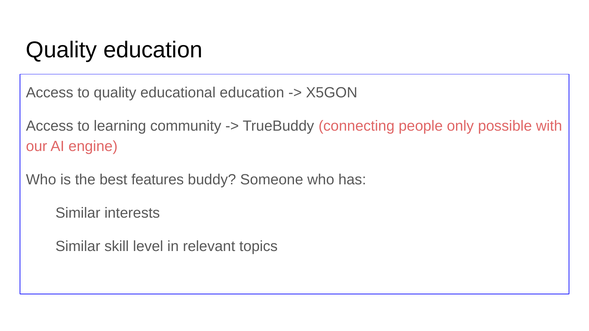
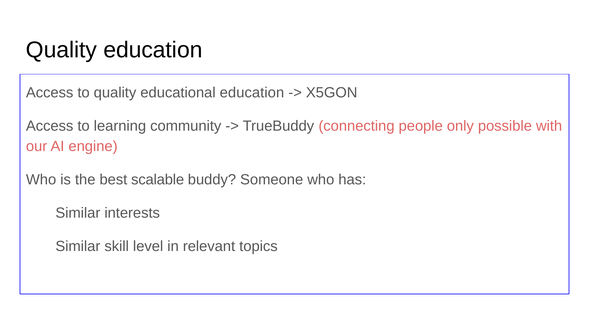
features: features -> scalable
